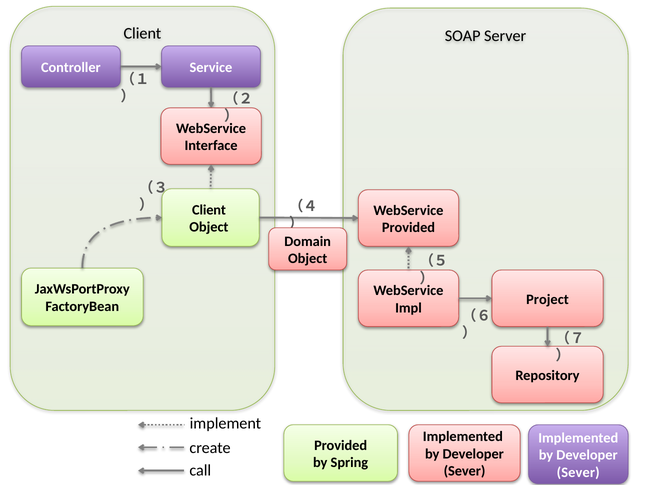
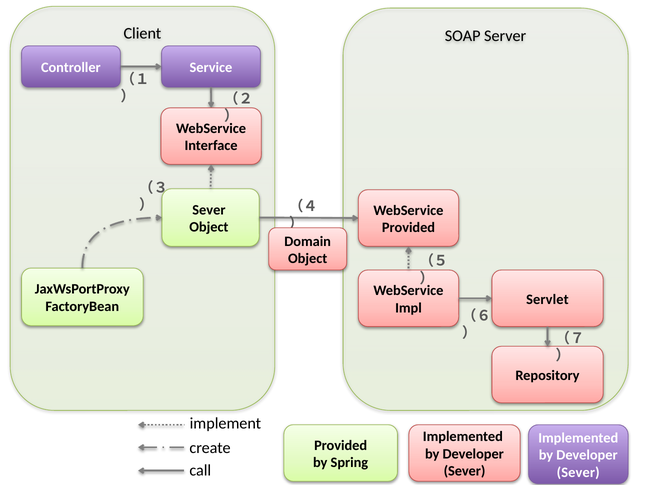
Client at (209, 210): Client -> Sever
Project: Project -> Servlet
